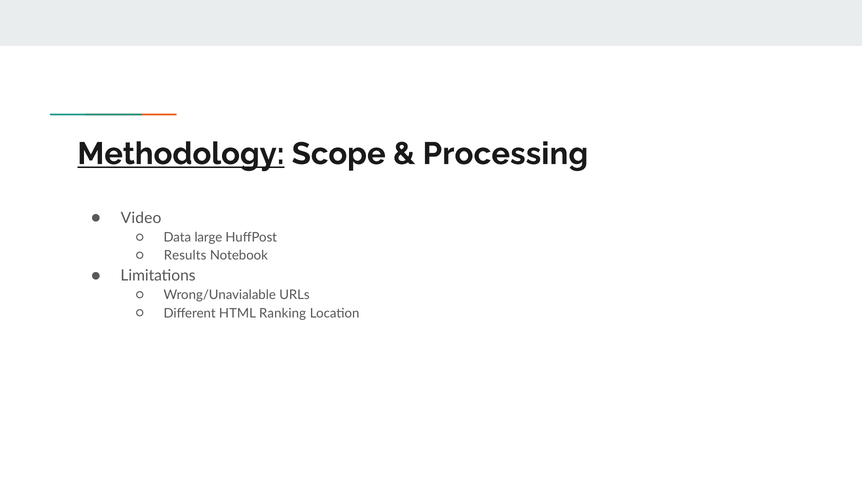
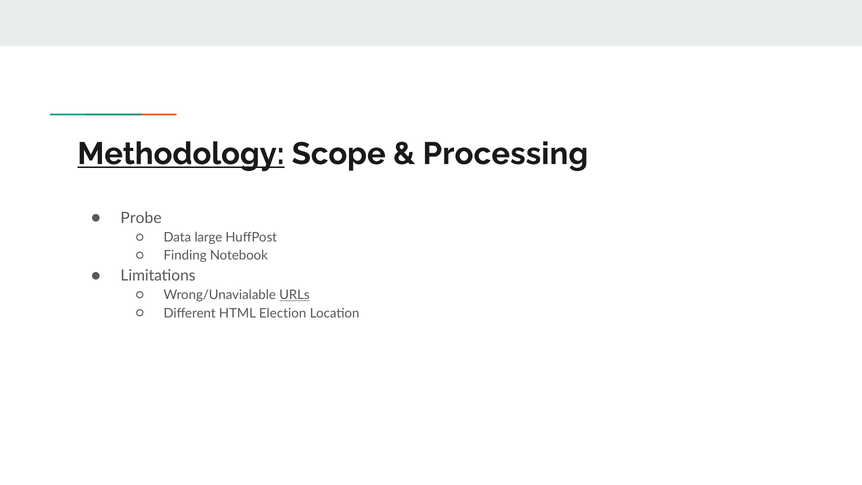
Video: Video -> Probe
Results: Results -> Finding
URLs underline: none -> present
Ranking: Ranking -> Election
